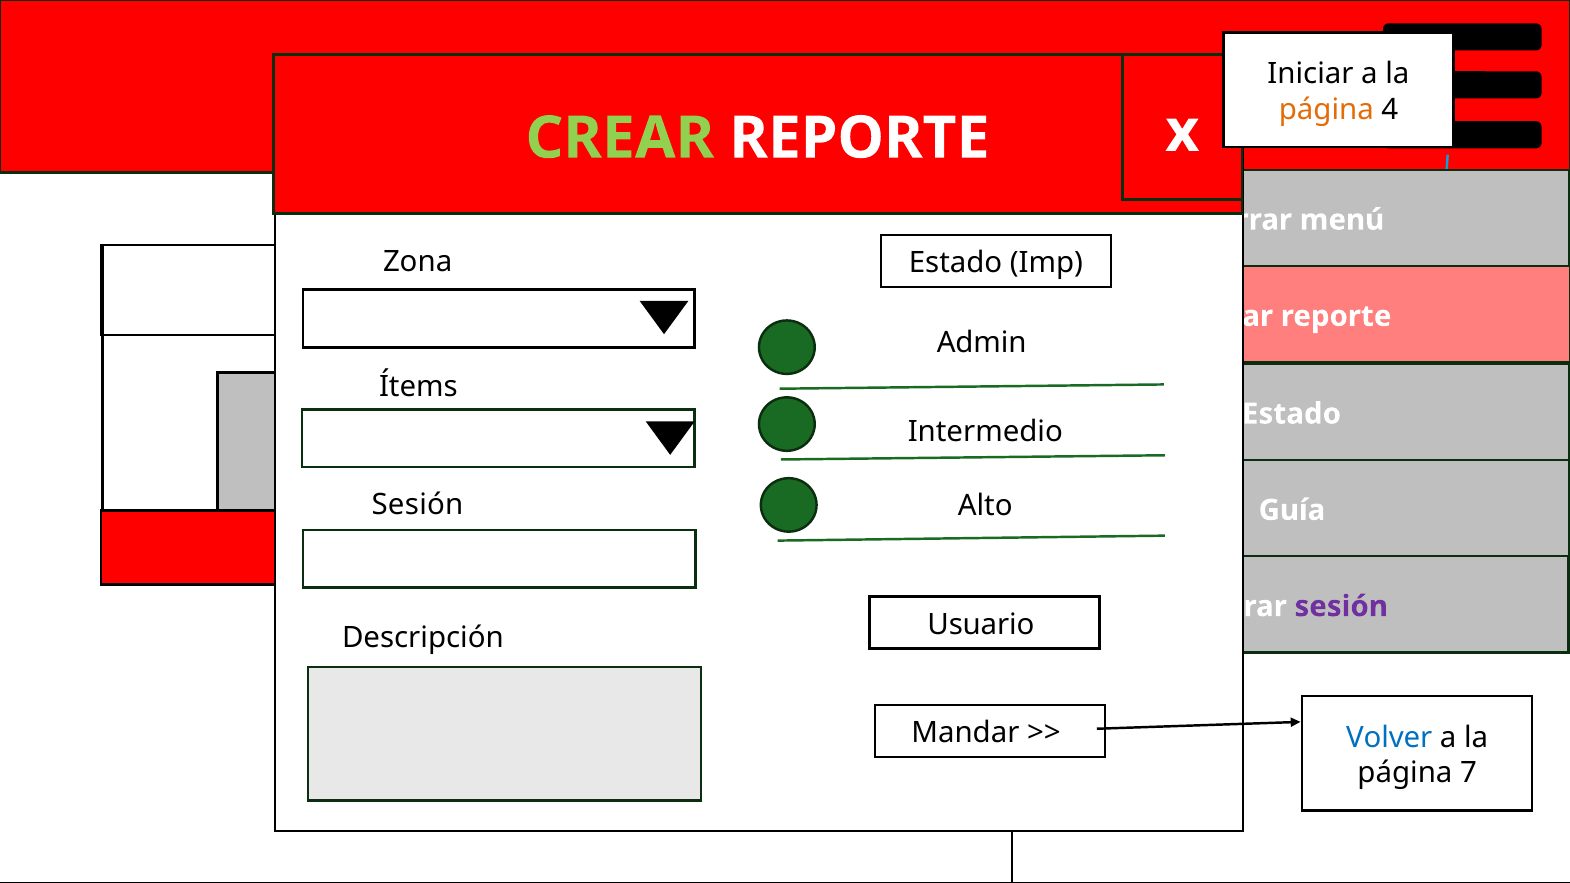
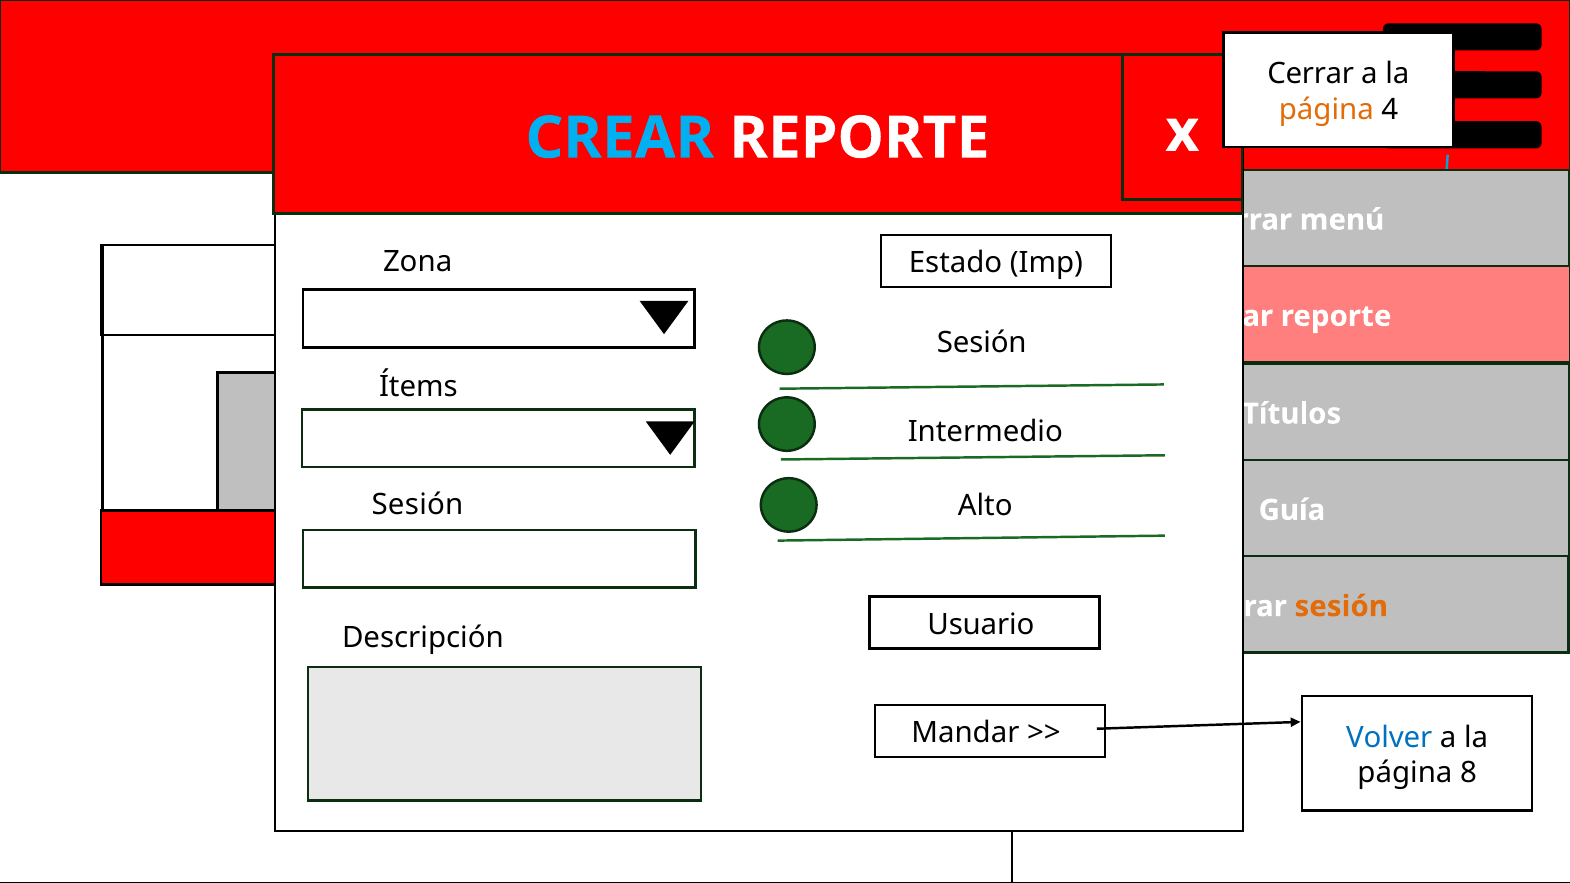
Iniciar at (1311, 74): Iniciar -> Cerrar
CREAR at (620, 138) colour: light green -> light blue
Admin at (982, 342): Admin -> Sesión
Estado at (1291, 414): Estado -> Títulos
sesión at (1341, 607) colour: purple -> orange
7 at (1469, 773): 7 -> 8
